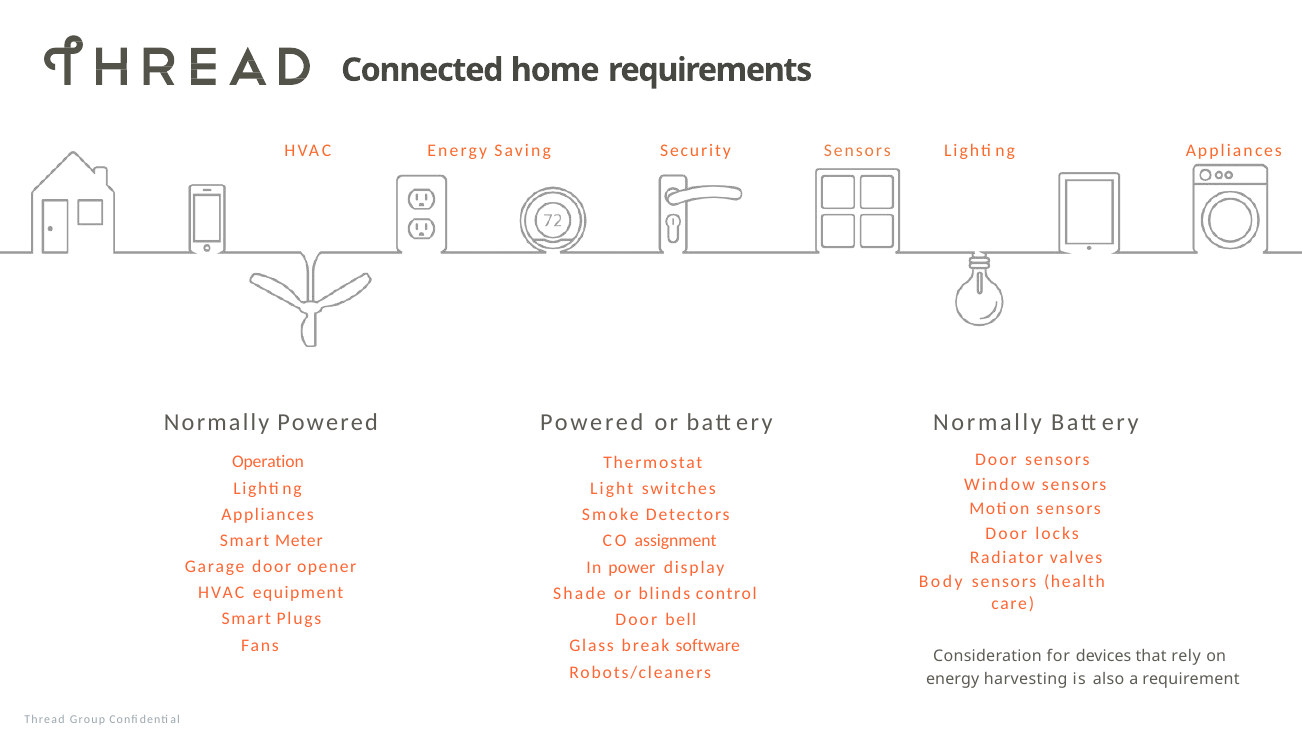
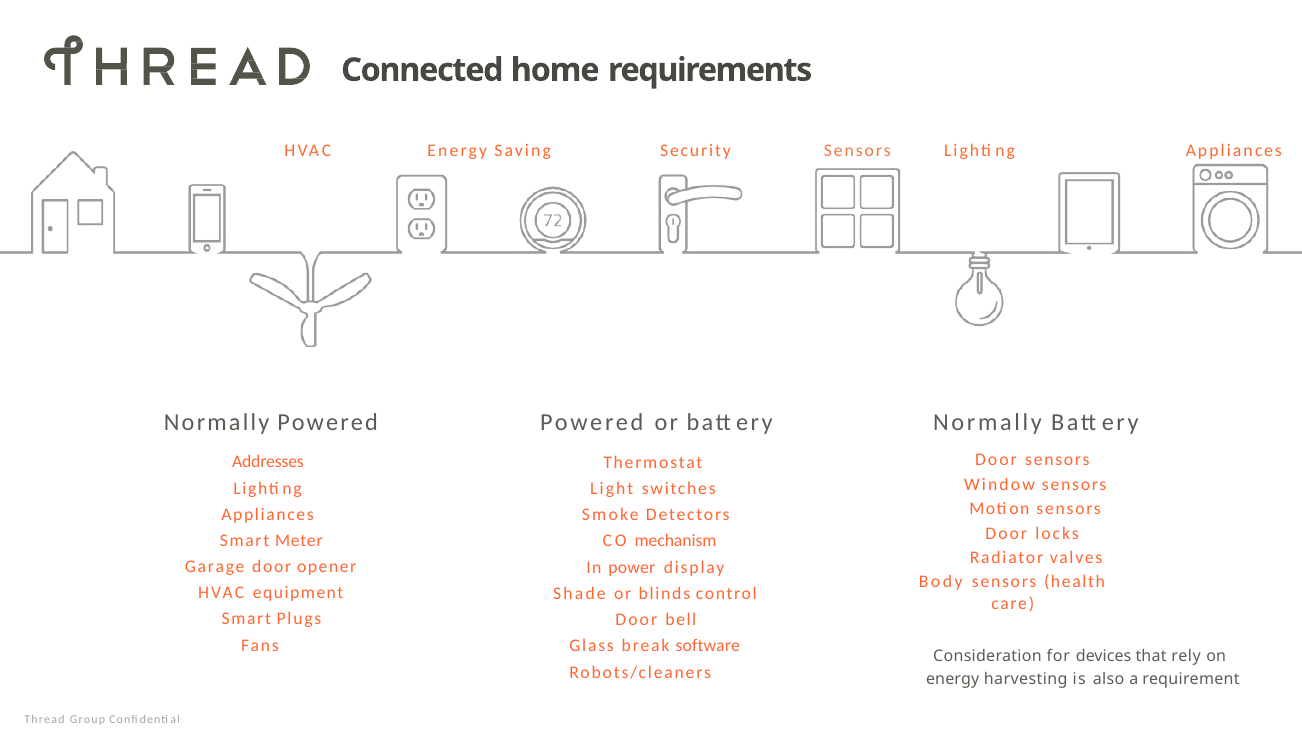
Operation: Operation -> Addresses
assignment: assignment -> mechanism
